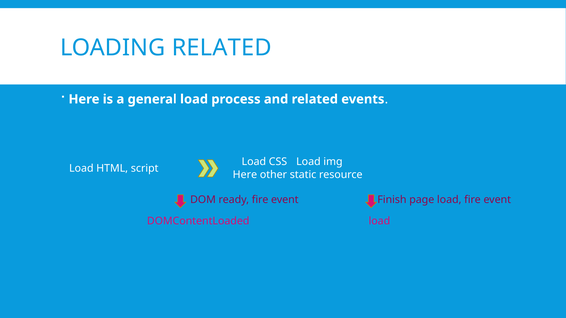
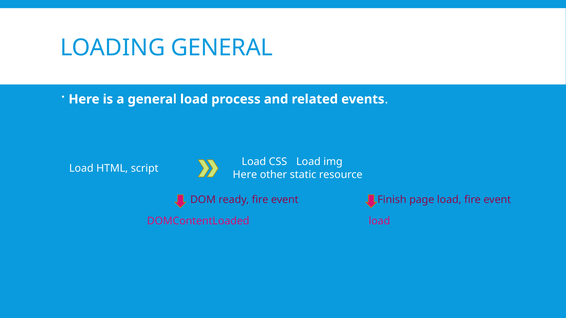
LOADING RELATED: RELATED -> GENERAL
